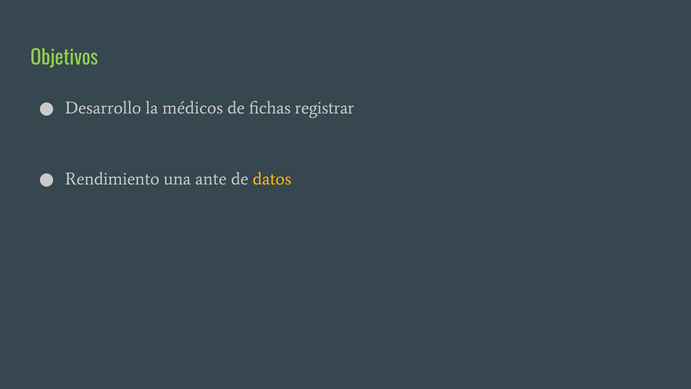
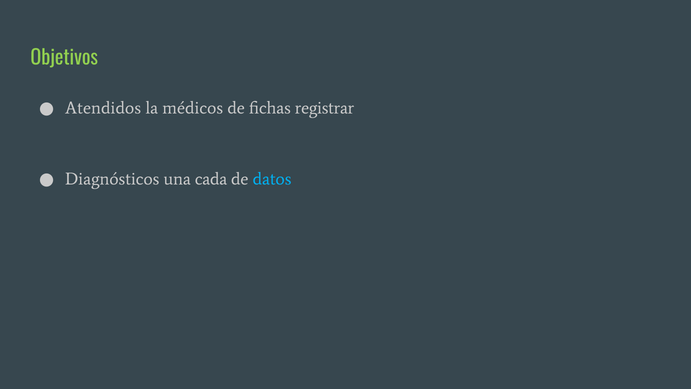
Desarrollo: Desarrollo -> Atendidos
Rendimiento: Rendimiento -> Diagnósticos
ante: ante -> cada
datos colour: yellow -> light blue
